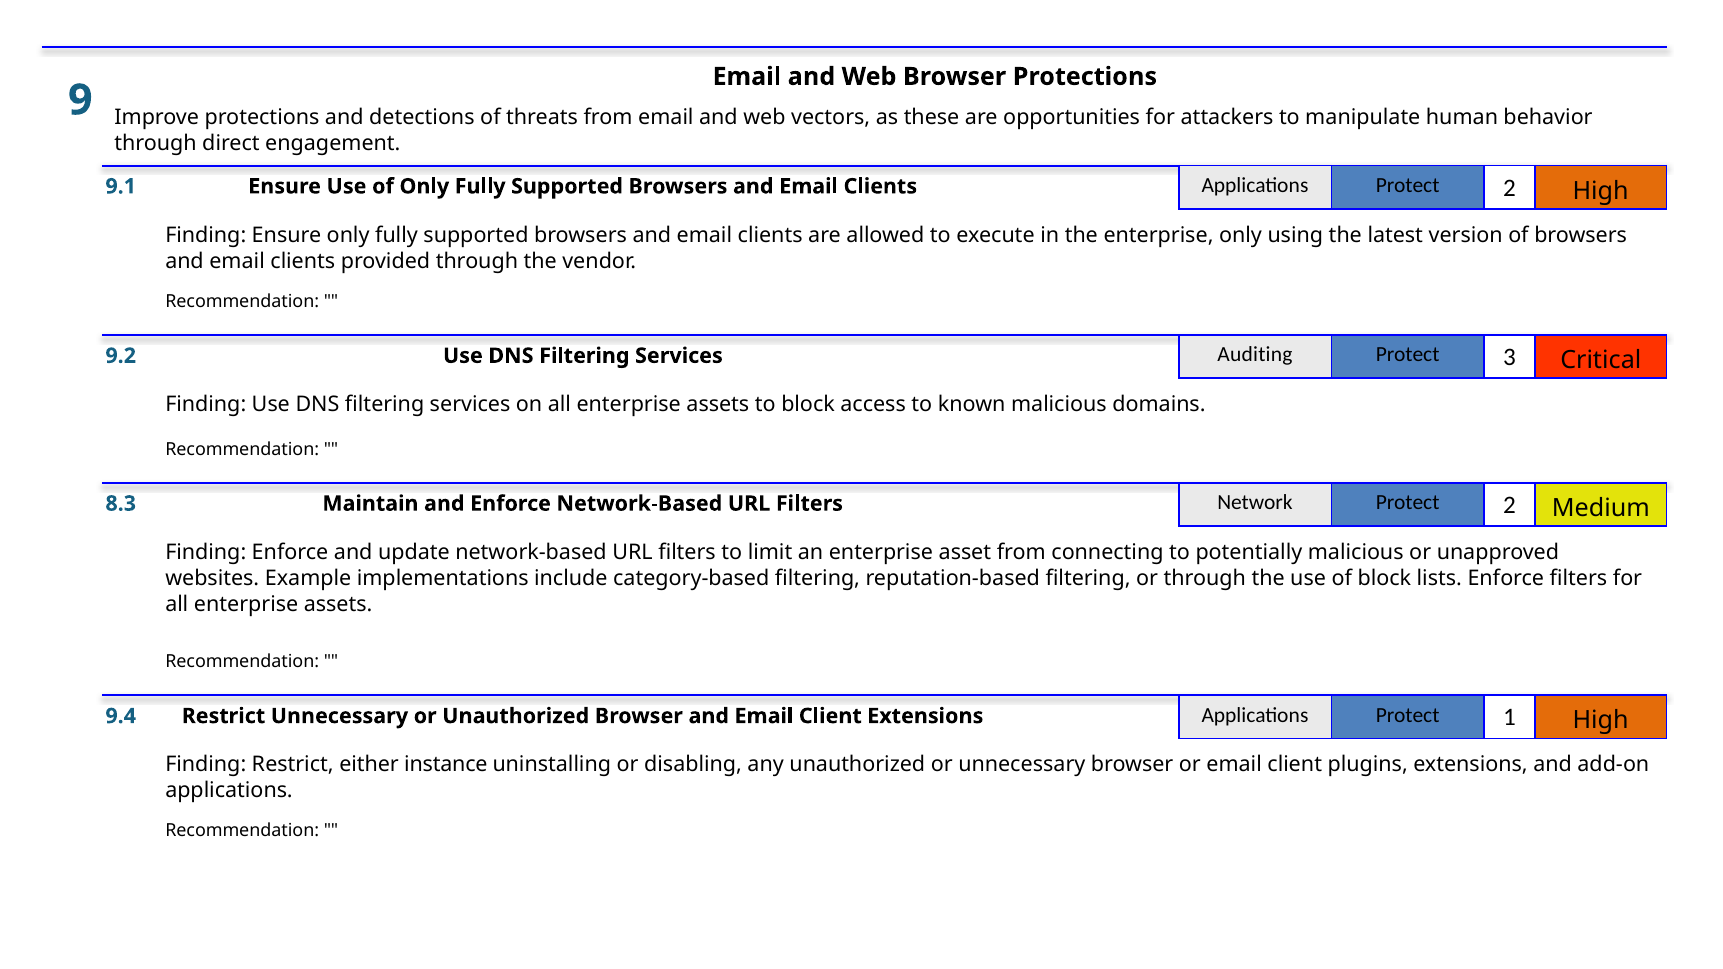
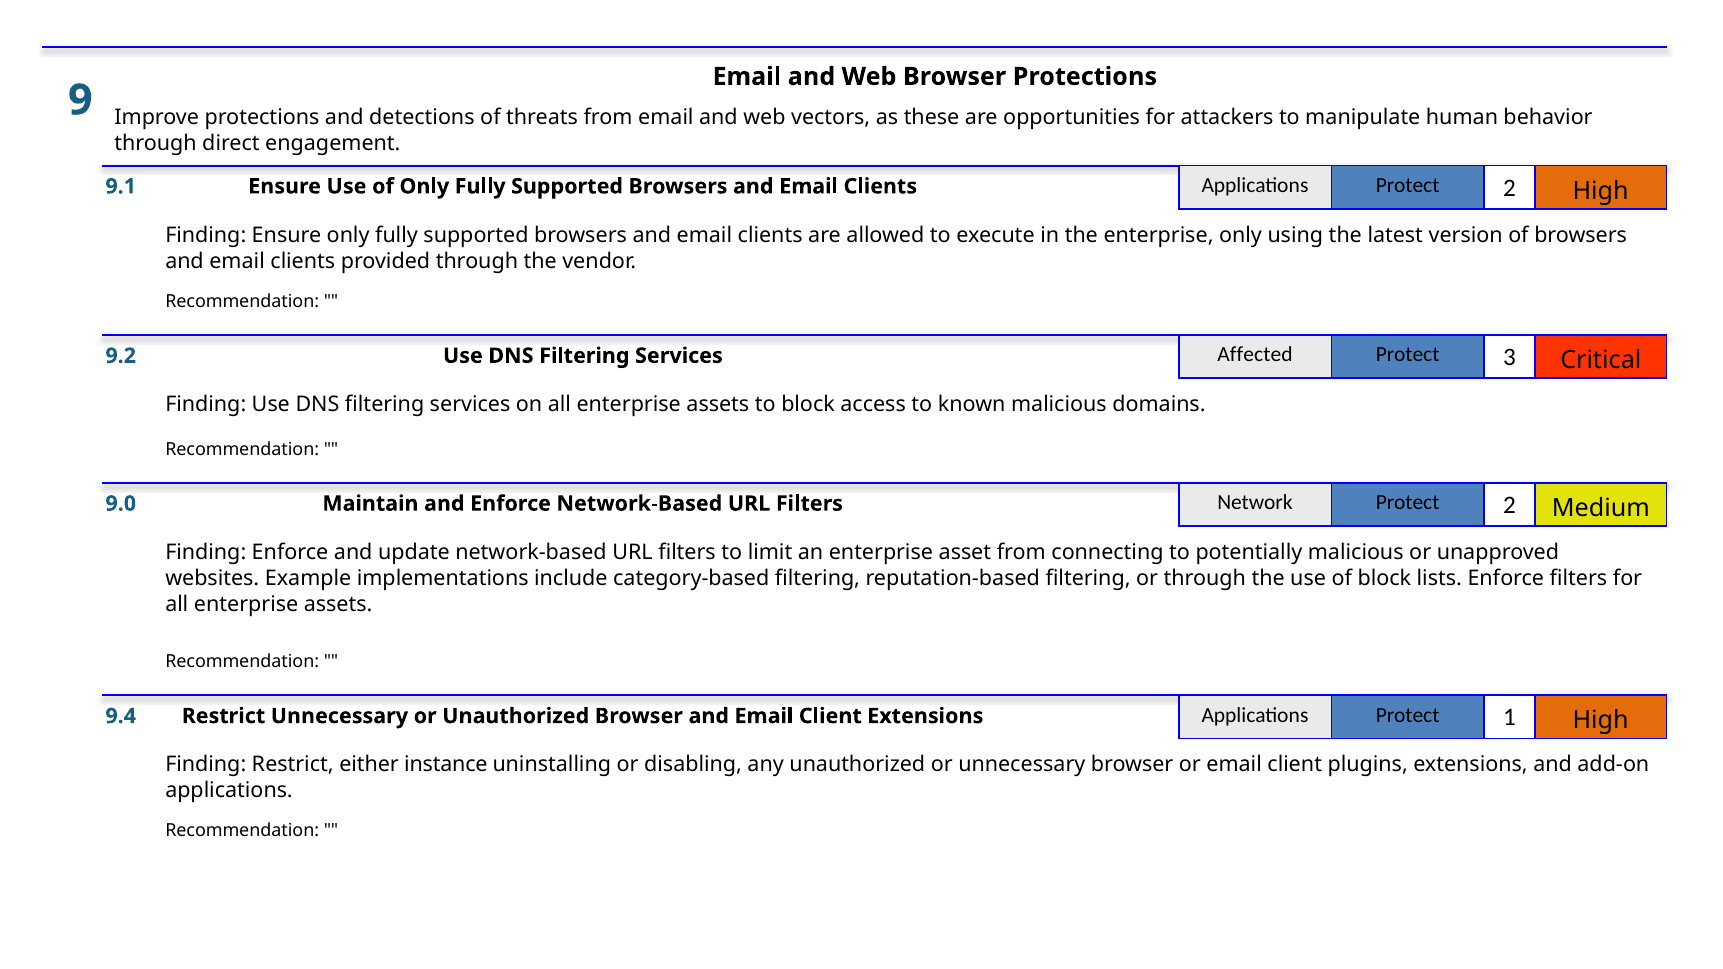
Auditing: Auditing -> Affected
8.3: 8.3 -> 9.0
